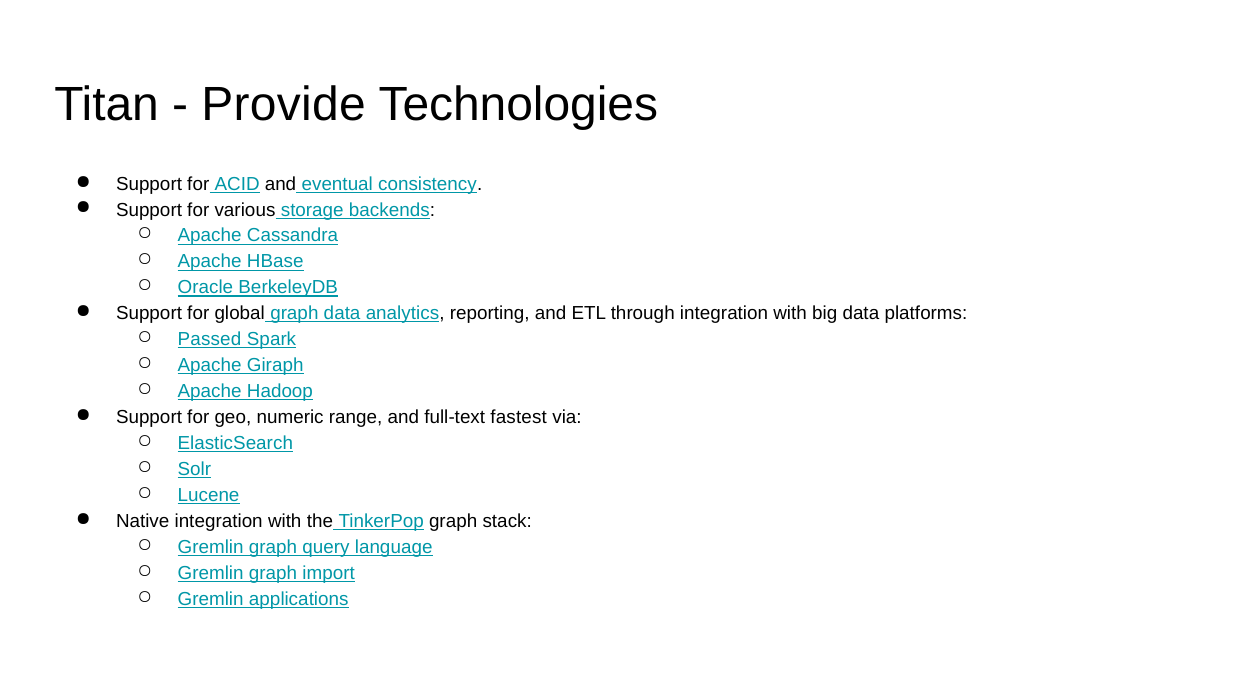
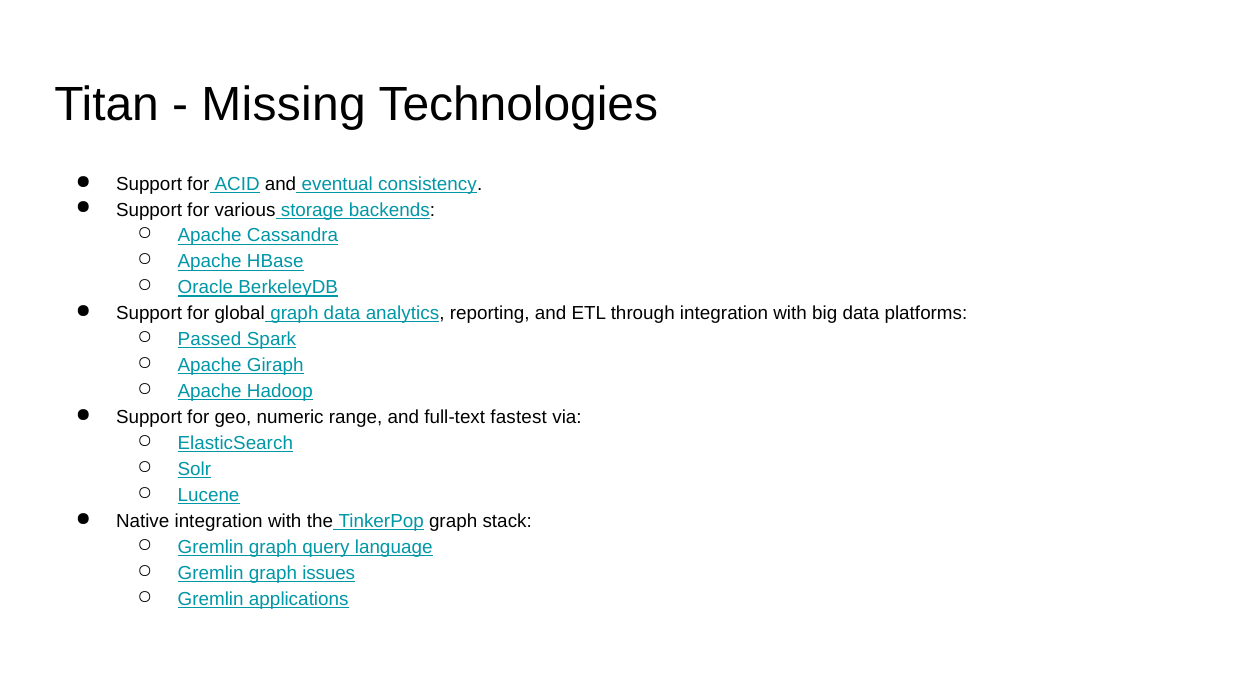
Provide: Provide -> Missing
import: import -> issues
